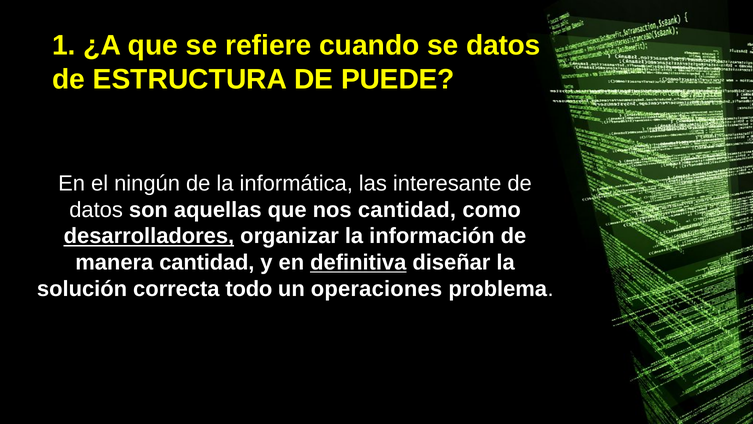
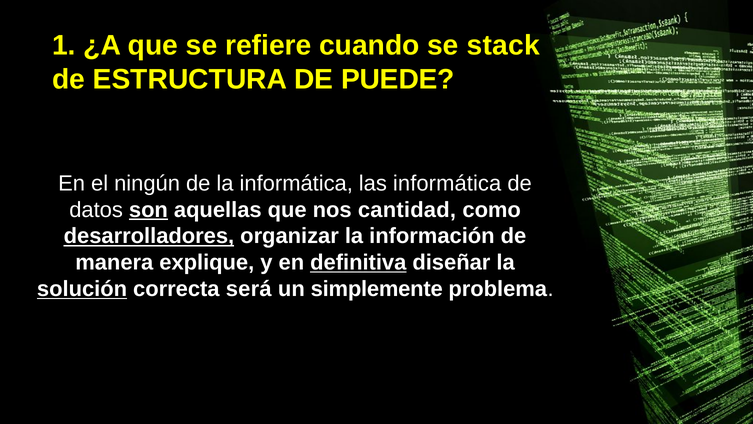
se datos: datos -> stack
las interesante: interesante -> informática
son underline: none -> present
manera cantidad: cantidad -> explique
solución underline: none -> present
todo: todo -> será
operaciones: operaciones -> simplemente
